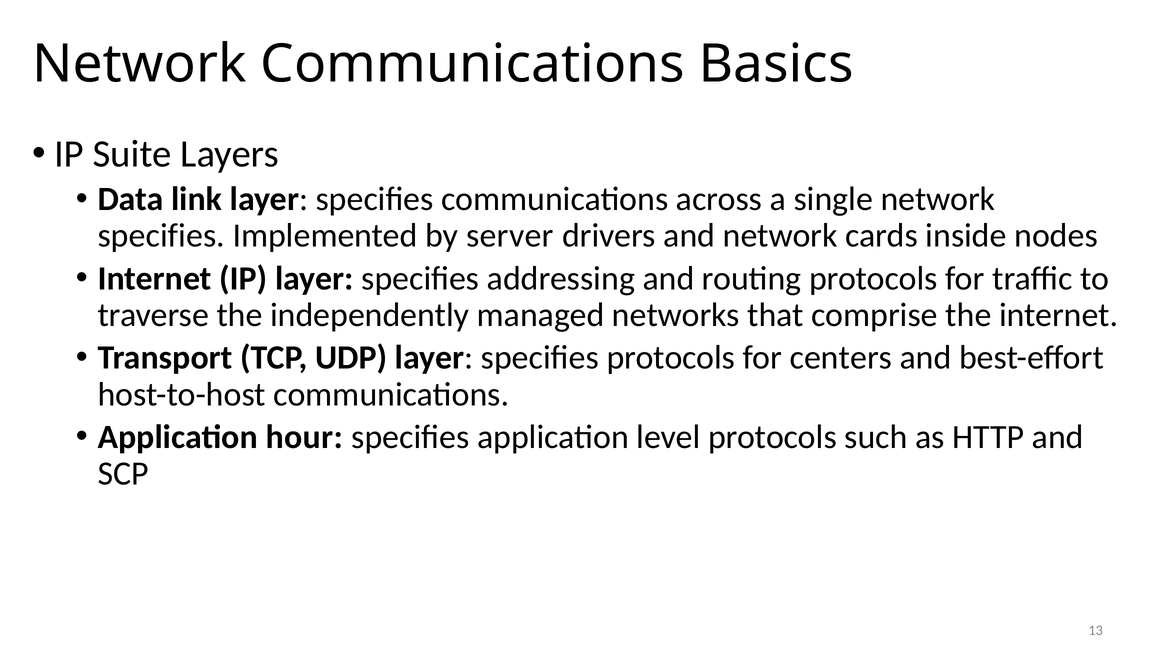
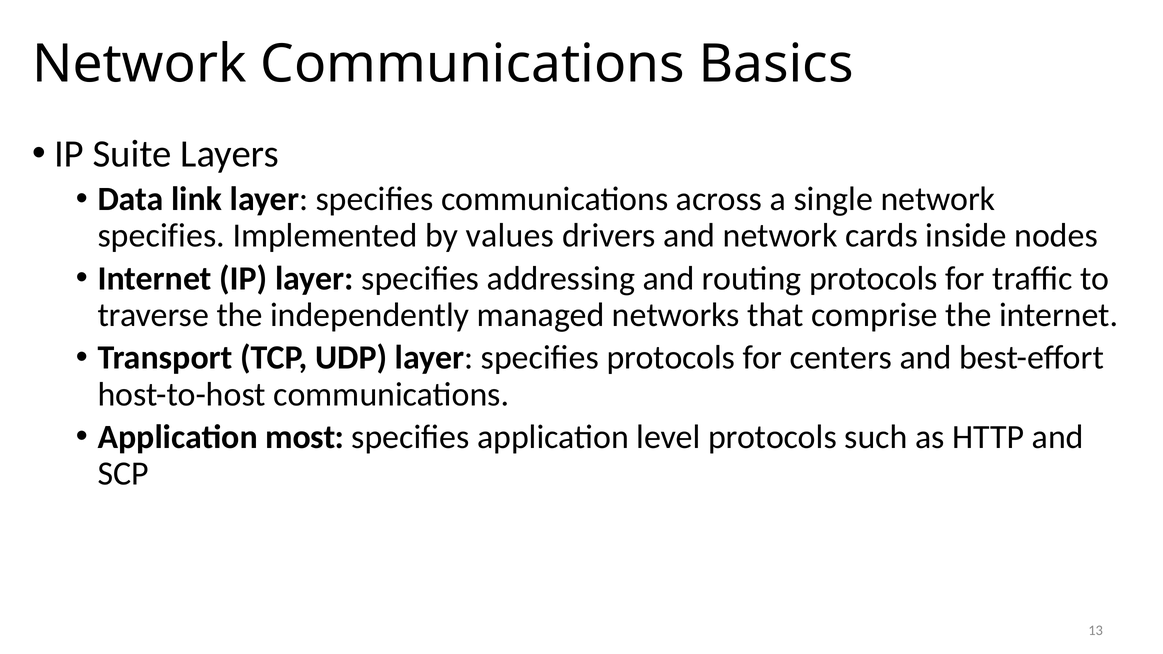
server: server -> values
hour: hour -> most
